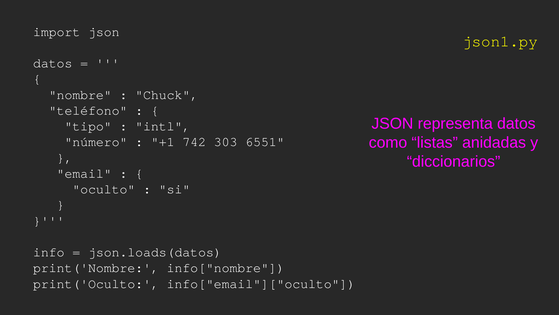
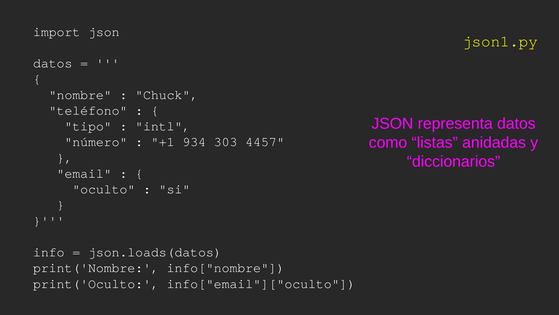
742: 742 -> 934
6551: 6551 -> 4457
